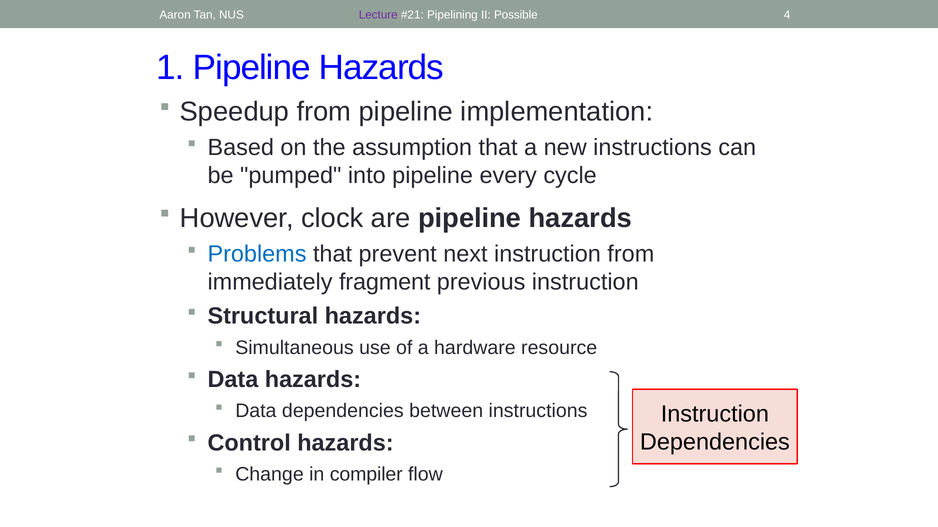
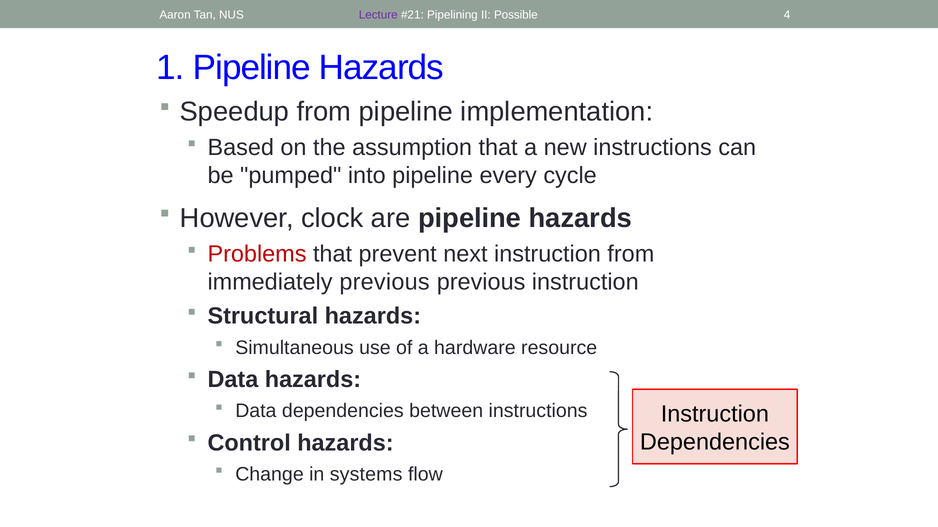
Problems colour: blue -> red
immediately fragment: fragment -> previous
compiler: compiler -> systems
